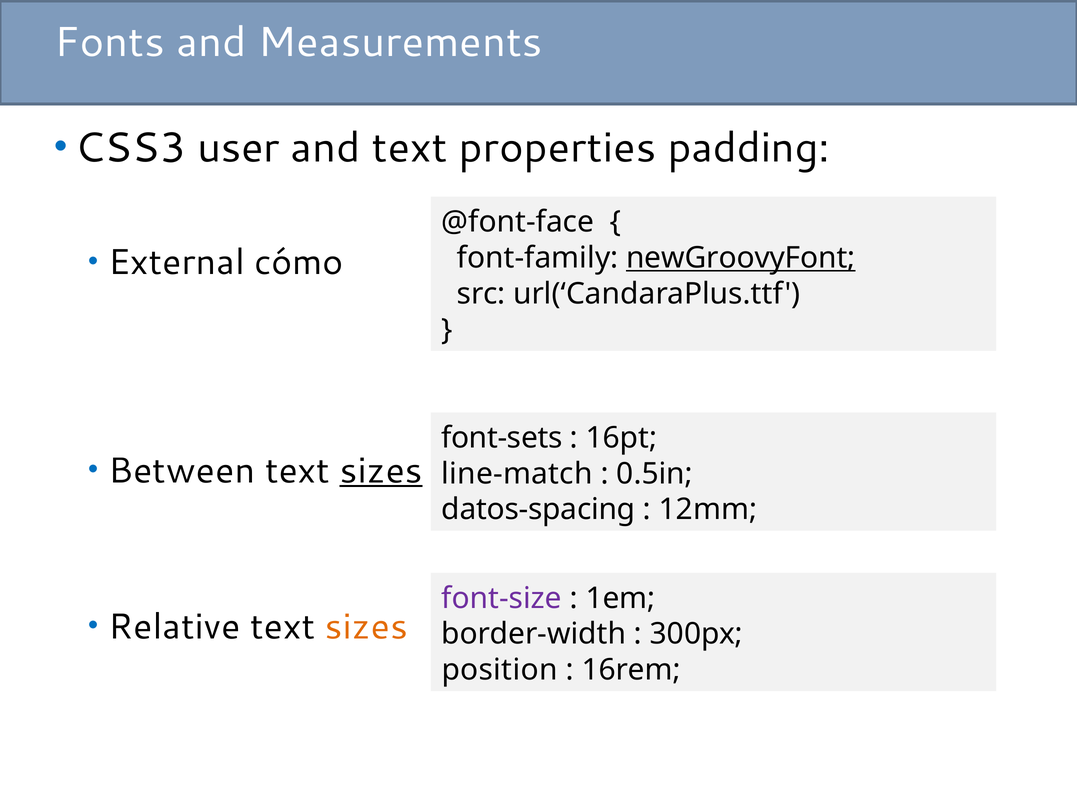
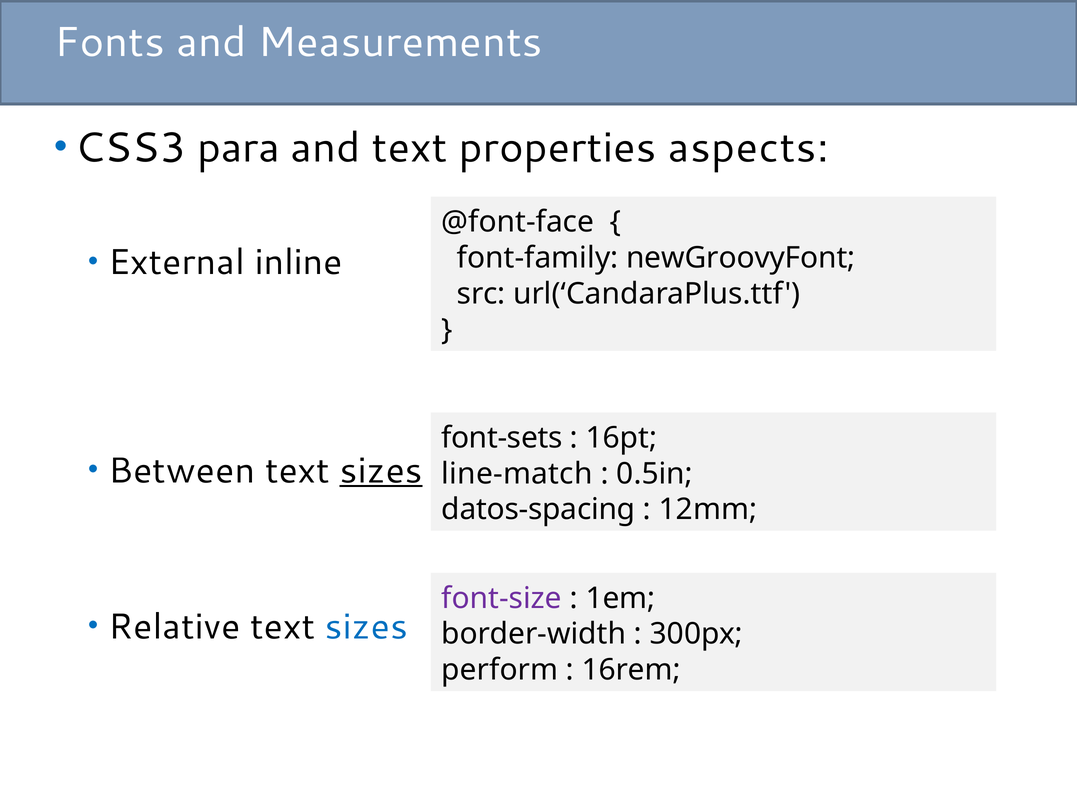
user: user -> para
padding: padding -> aspects
cómo: cómo -> inline
newGroovyFont underline: present -> none
sizes at (366, 627) colour: orange -> blue
position: position -> perform
